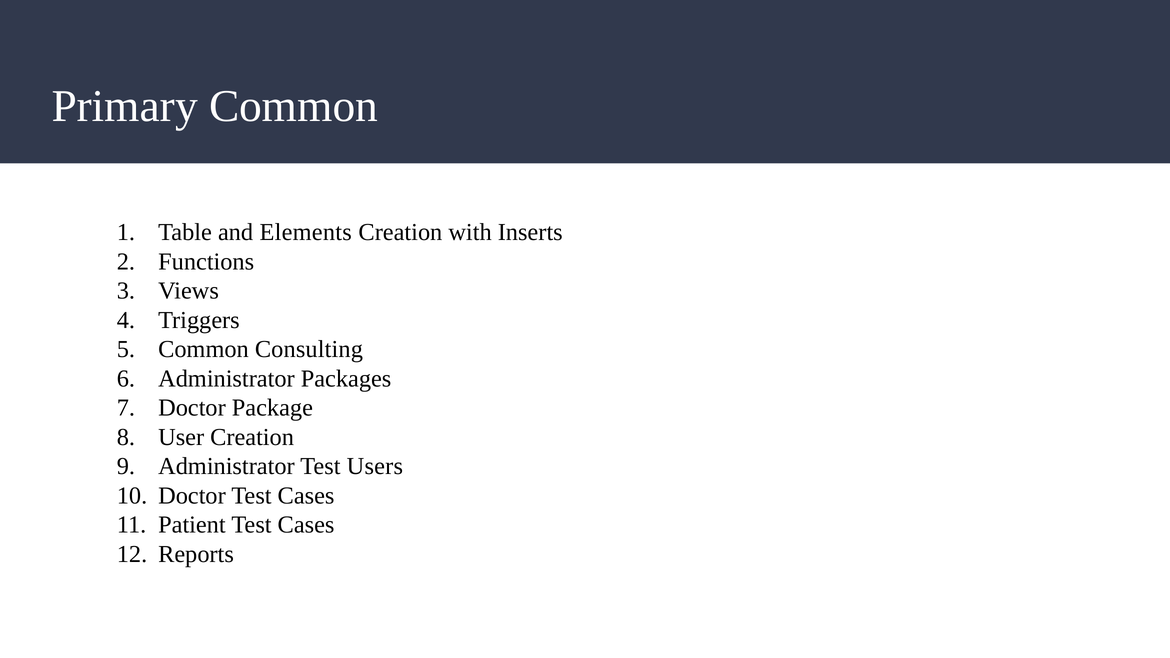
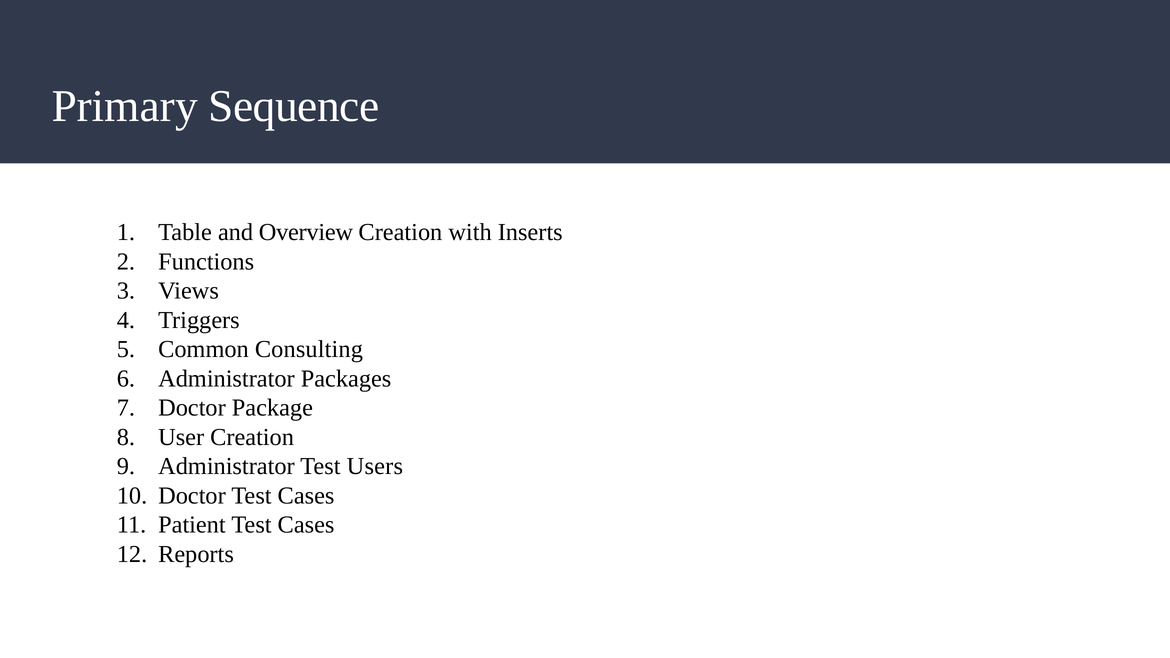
Primary Common: Common -> Sequence
Elements: Elements -> Overview
